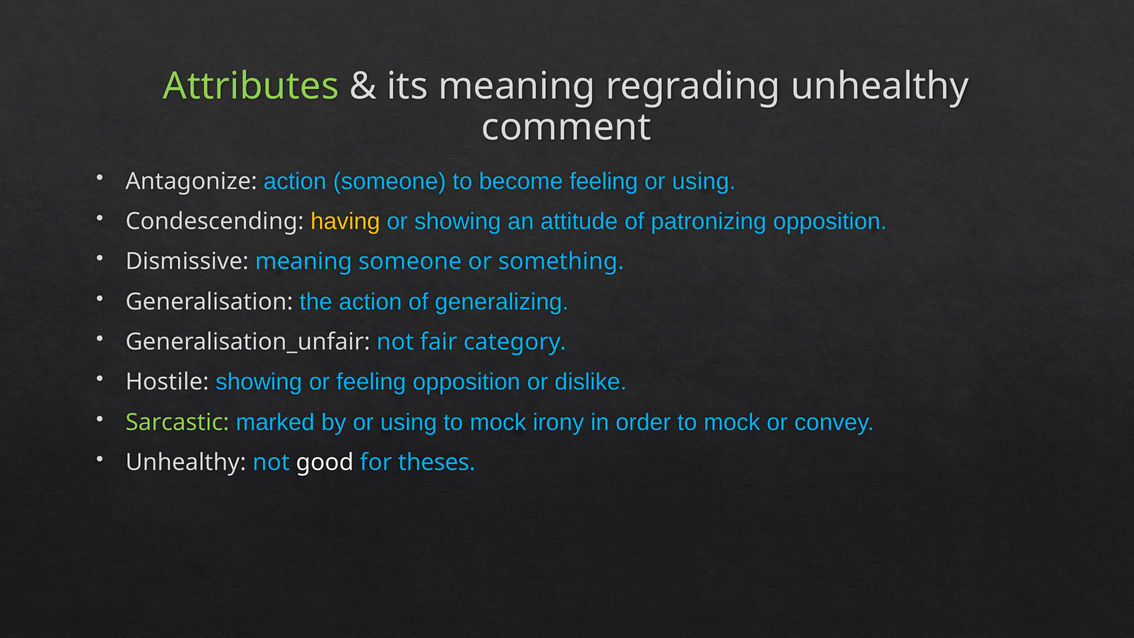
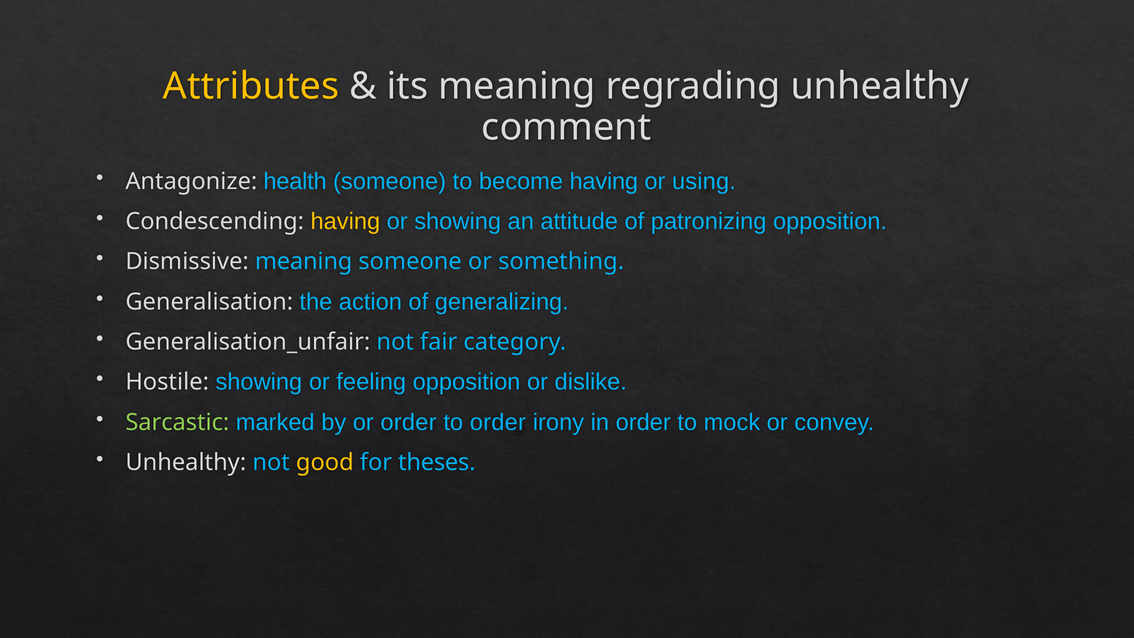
Attributes colour: light green -> yellow
Antagonize action: action -> health
become feeling: feeling -> having
by or using: using -> order
mock at (498, 422): mock -> order
good colour: white -> yellow
